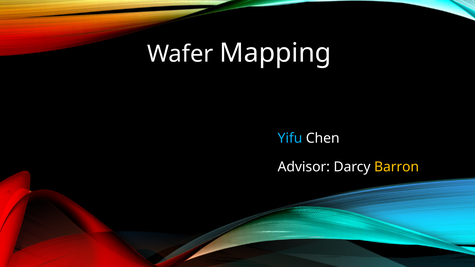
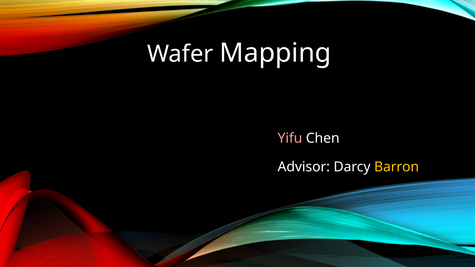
Yifu colour: light blue -> pink
